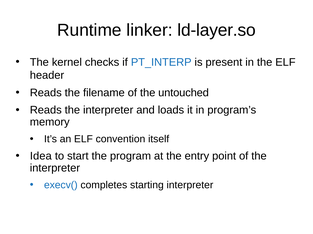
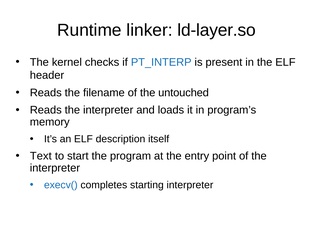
convention: convention -> description
Idea: Idea -> Text
